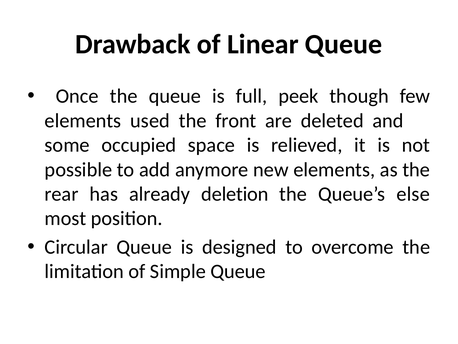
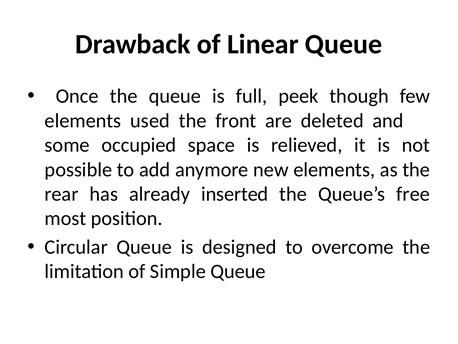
deletion: deletion -> inserted
else: else -> free
